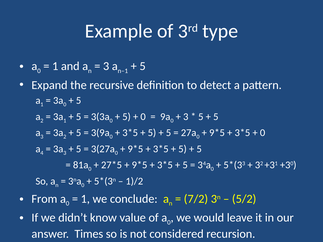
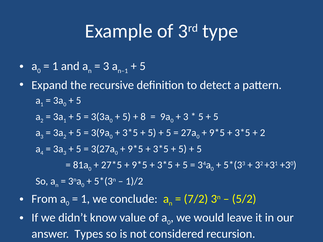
0 at (143, 117): 0 -> 8
0 at (263, 133): 0 -> 2
Times: Times -> Types
